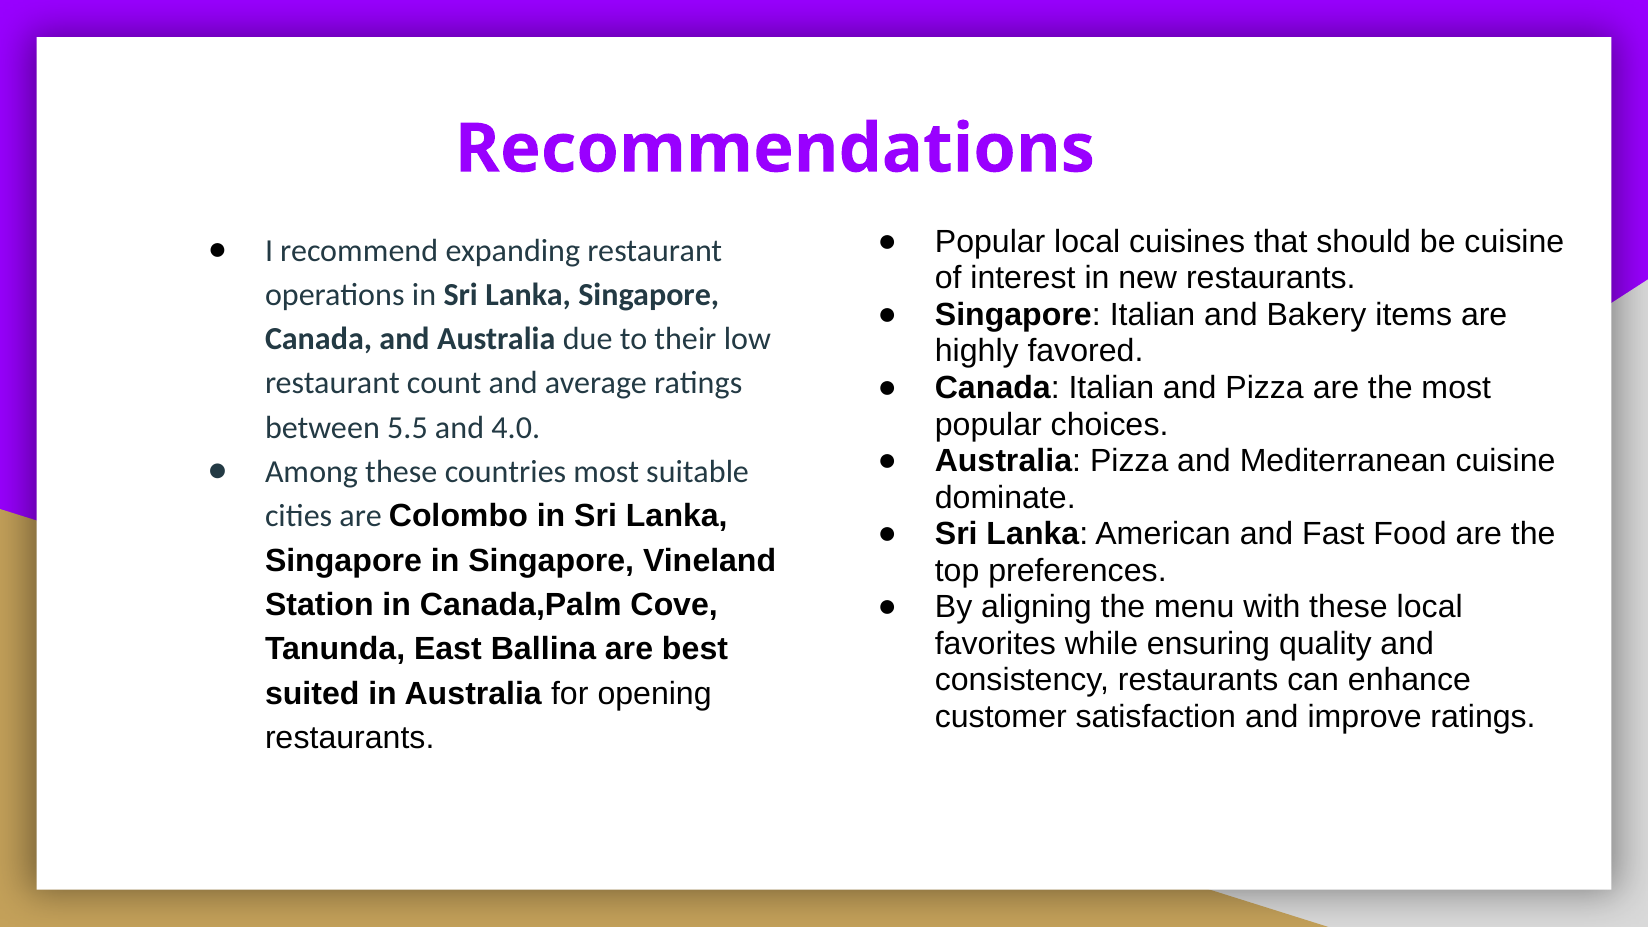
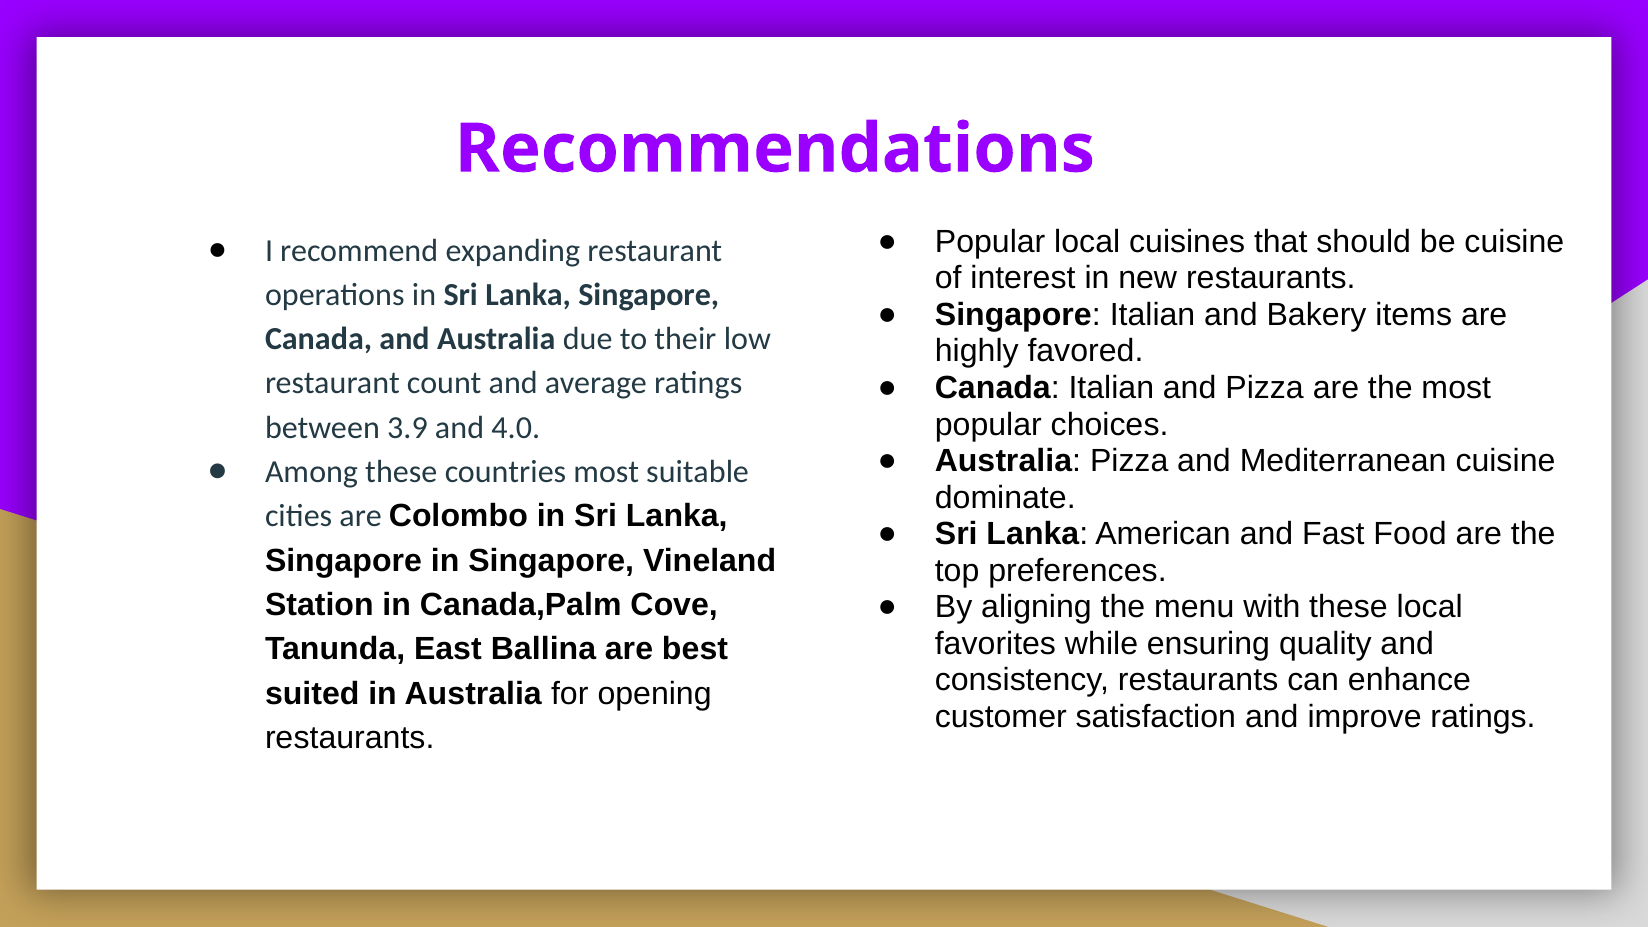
5.5: 5.5 -> 3.9
